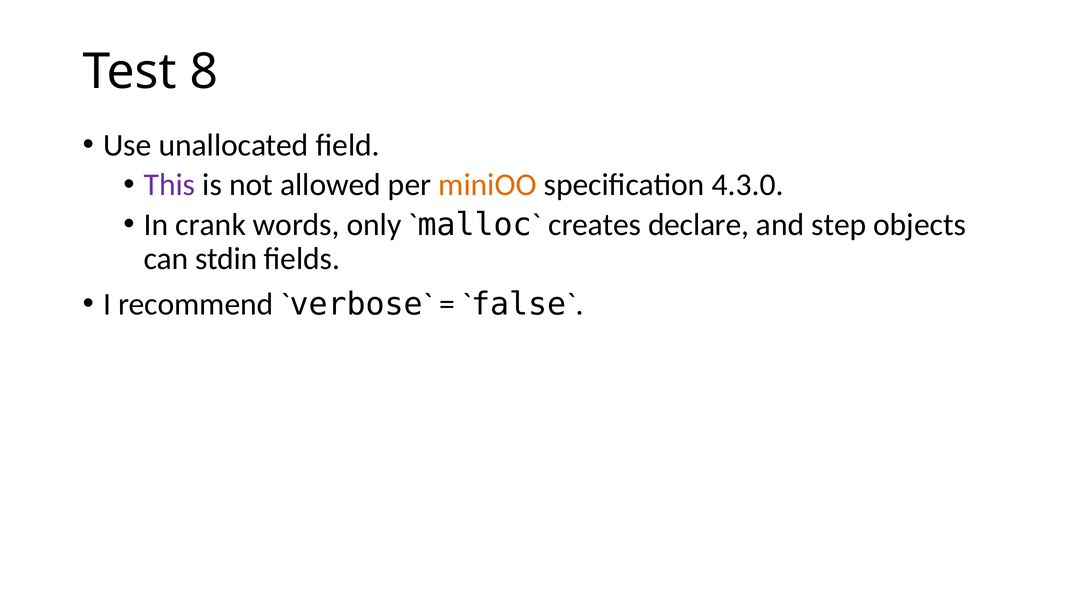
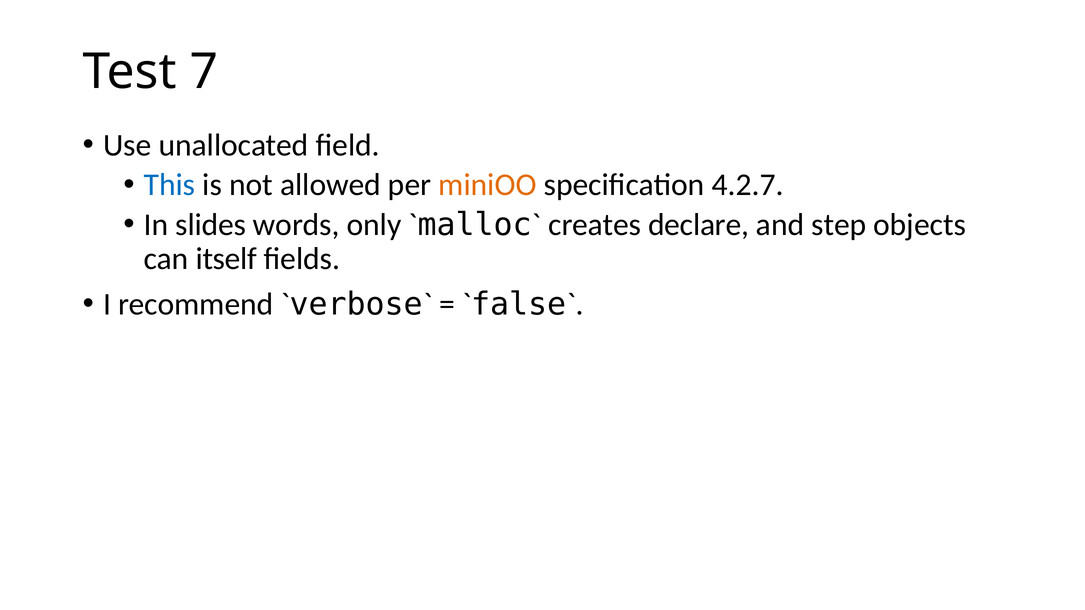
8: 8 -> 7
This colour: purple -> blue
4.3.0: 4.3.0 -> 4.2.7
crank: crank -> slides
stdin: stdin -> itself
